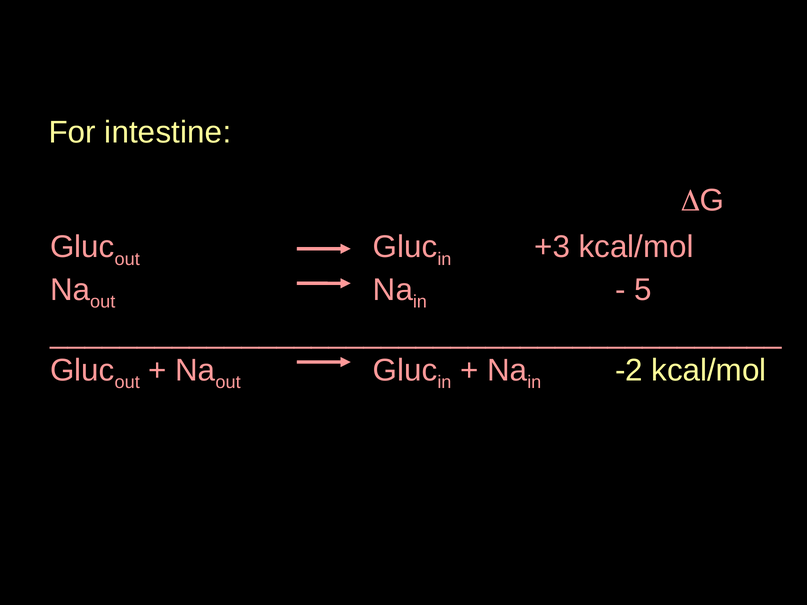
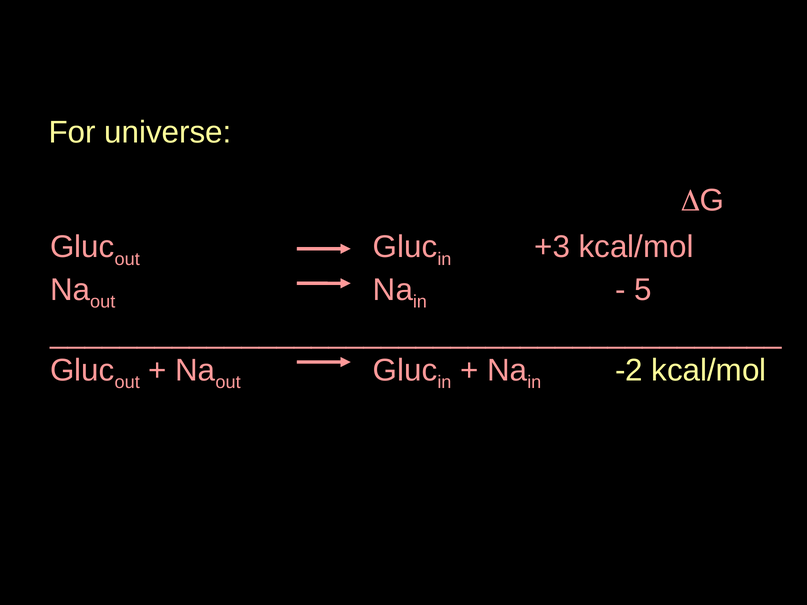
intestine: intestine -> universe
